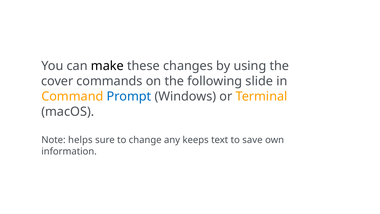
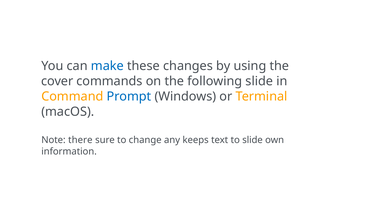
make colour: black -> blue
helps: helps -> there
to save: save -> slide
